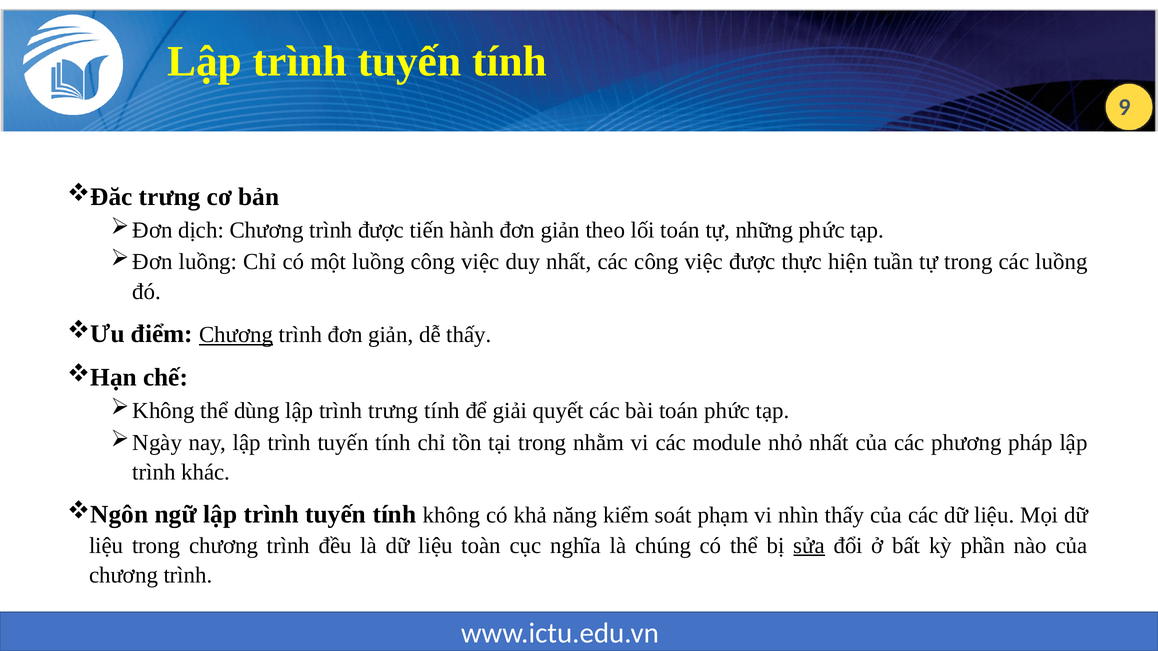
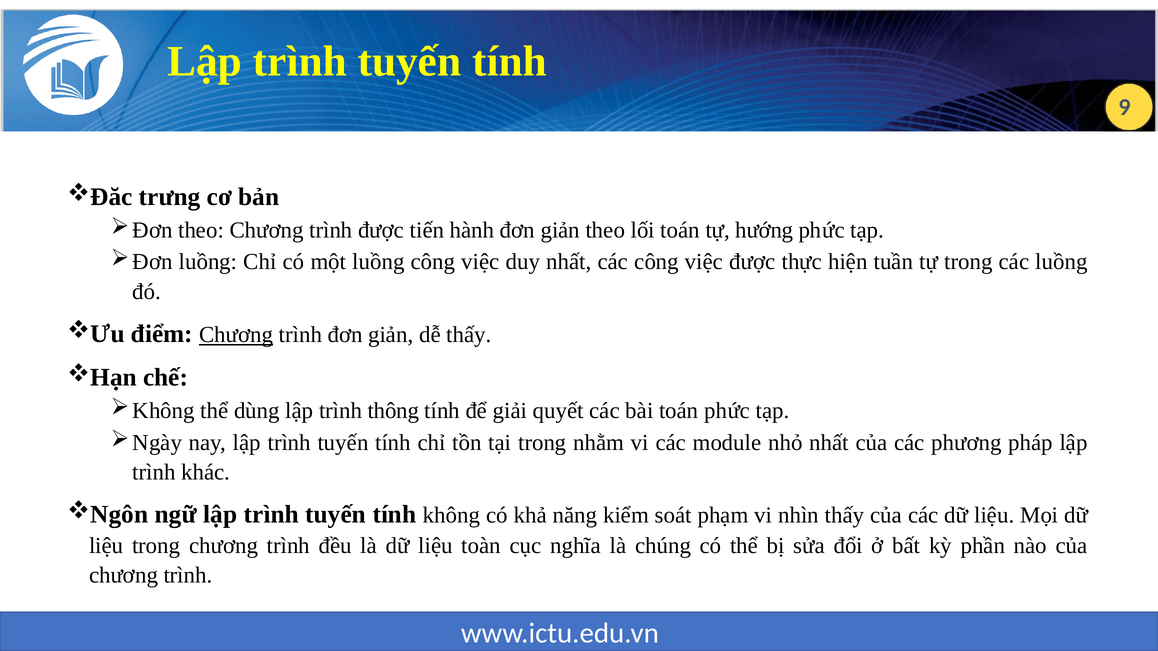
dịch at (201, 230): dịch -> theo
những: những -> hướng
trình trưng: trưng -> thông
sửa underline: present -> none
